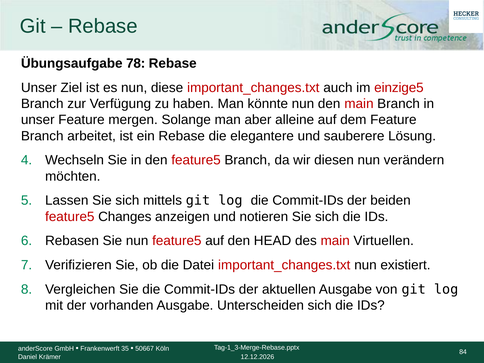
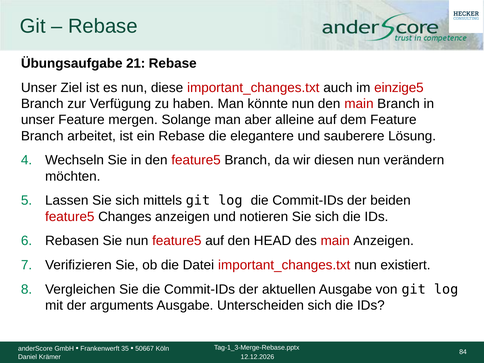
78: 78 -> 21
main Virtuellen: Virtuellen -> Anzeigen
vorhanden: vorhanden -> arguments
